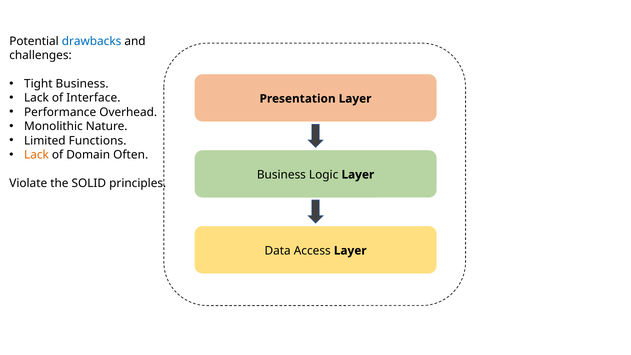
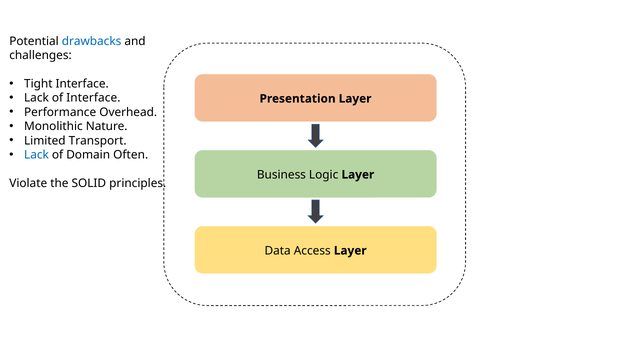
Tight Business: Business -> Interface
Functions: Functions -> Transport
Lack at (36, 155) colour: orange -> blue
